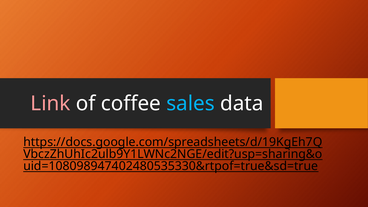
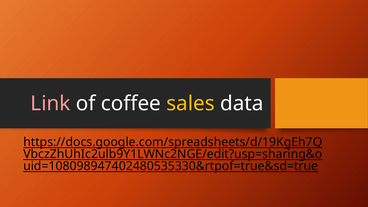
sales colour: light blue -> yellow
